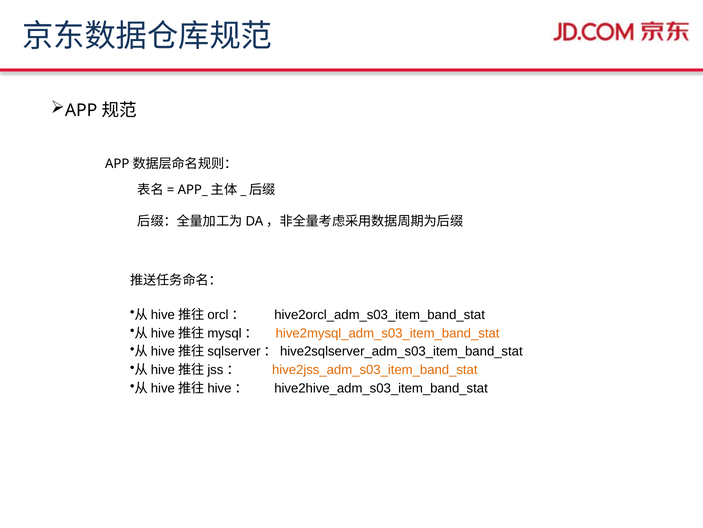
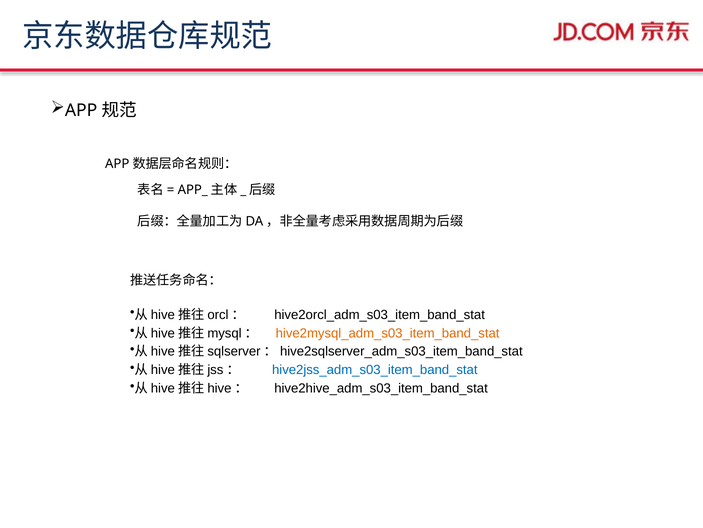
hive2jss_adm_s03_item_band_stat colour: orange -> blue
